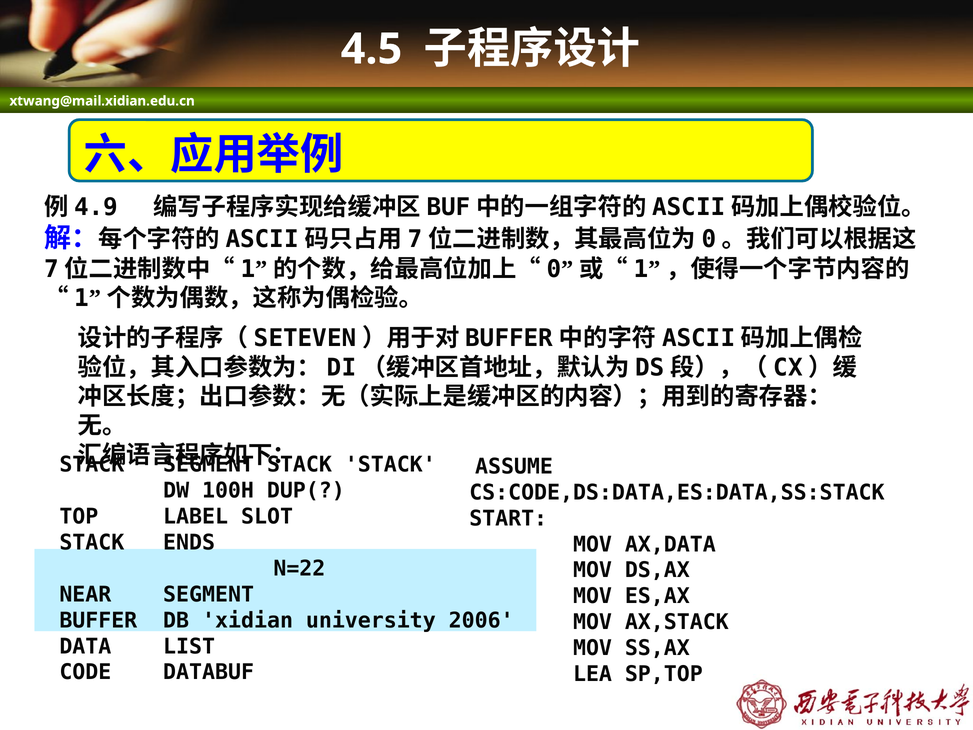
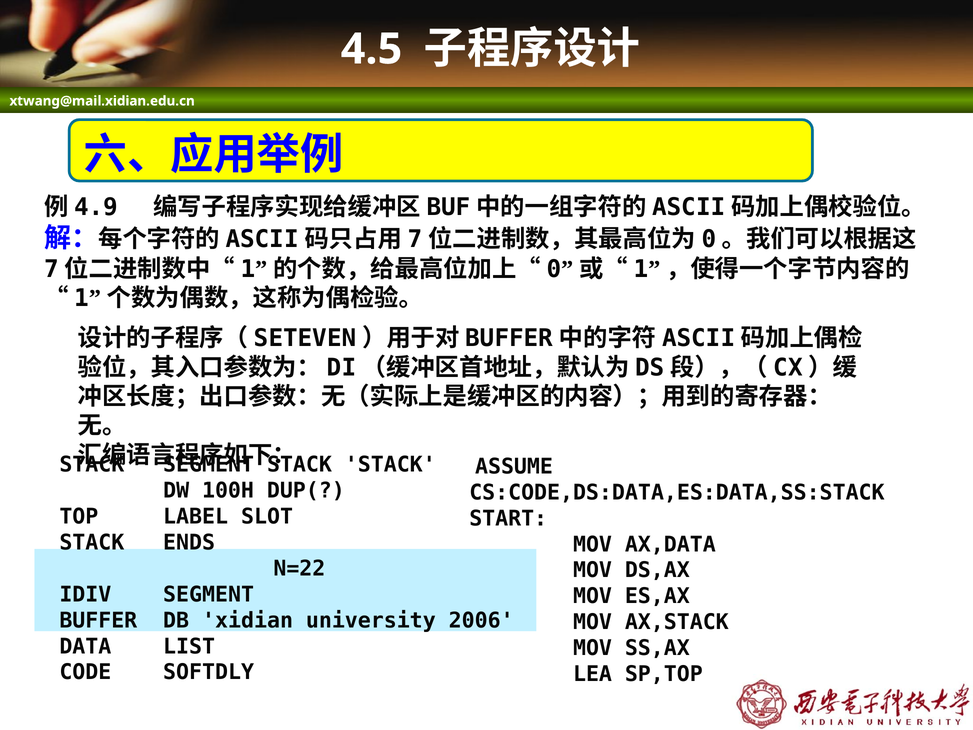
NEAR: NEAR -> IDIV
DATABUF: DATABUF -> SOFTDLY
